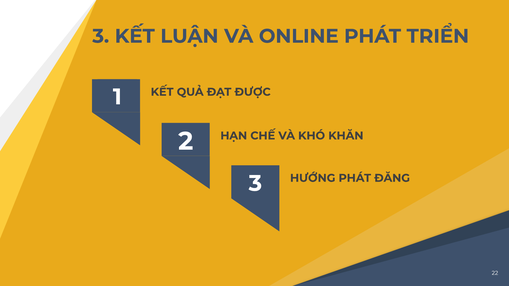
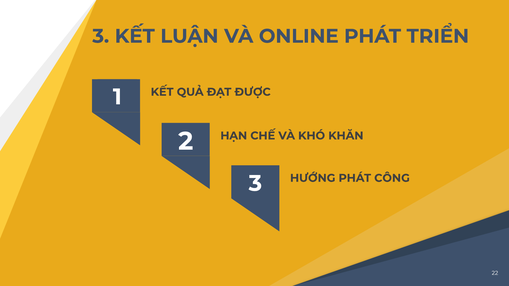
ĐĂNG: ĐĂNG -> CÔNG
